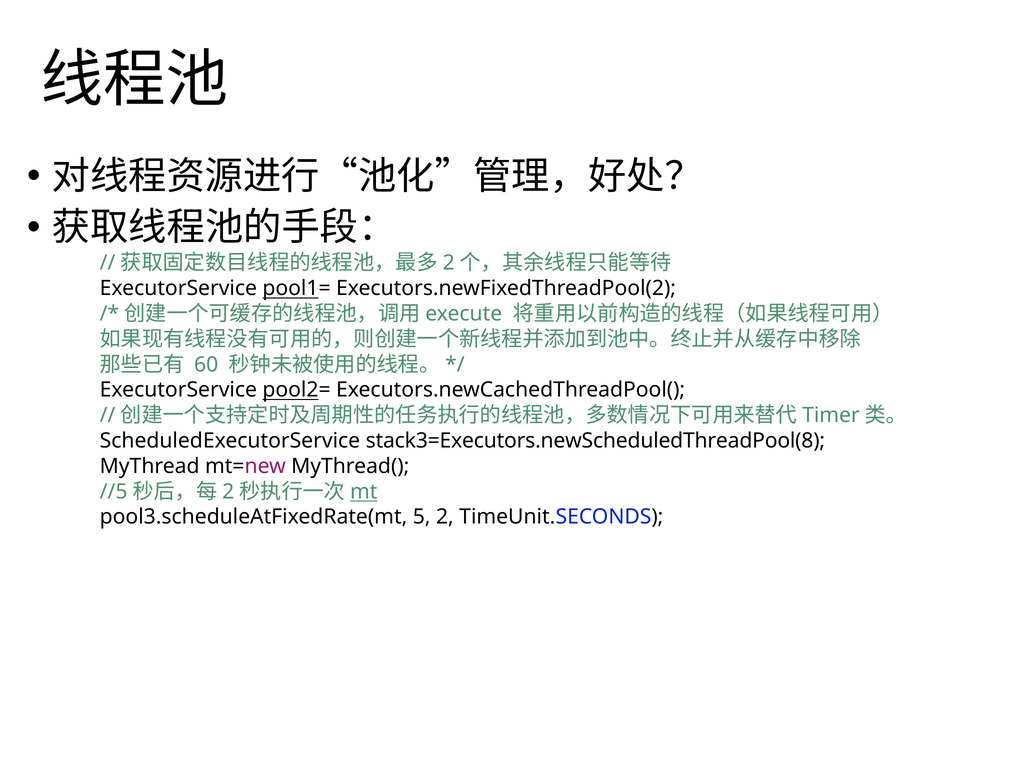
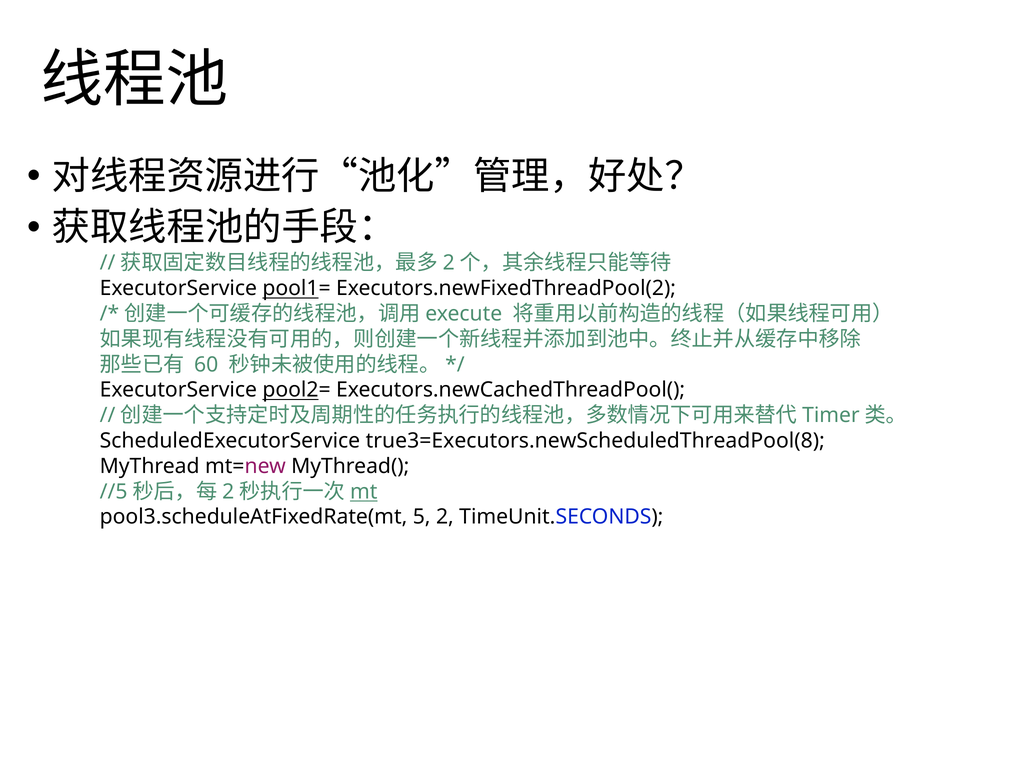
stack3=Executors.newScheduledThreadPool(8: stack3=Executors.newScheduledThreadPool(8 -> true3=Executors.newScheduledThreadPool(8
